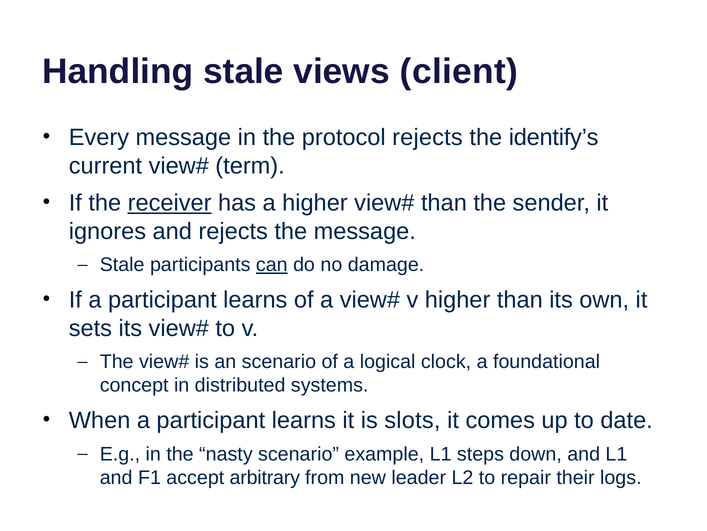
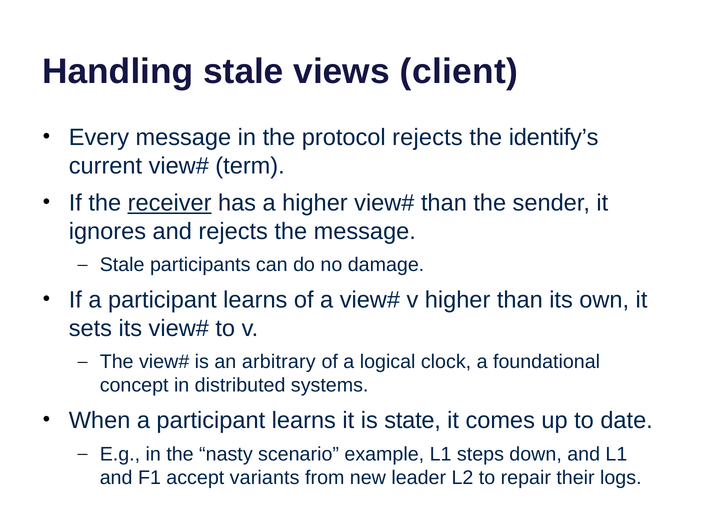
can underline: present -> none
an scenario: scenario -> arbitrary
slots: slots -> state
arbitrary: arbitrary -> variants
